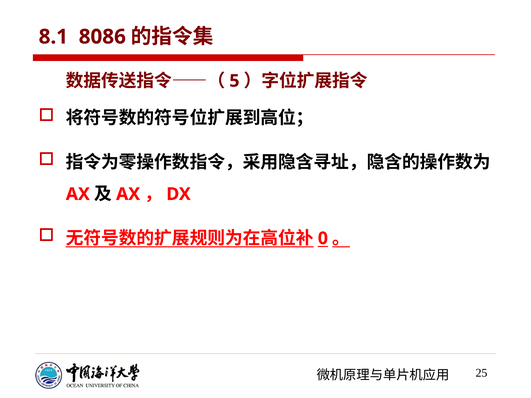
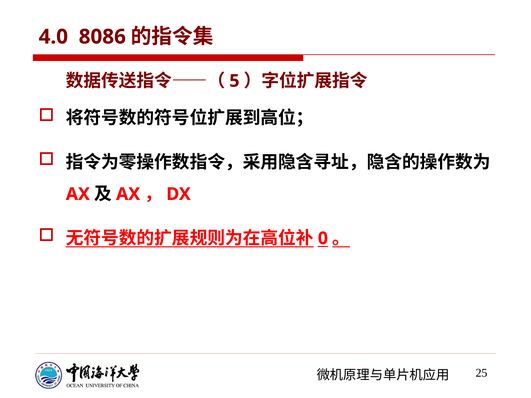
8.1: 8.1 -> 4.0
